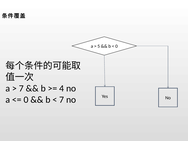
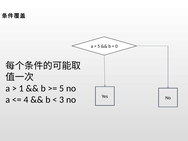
7 at (21, 88): 7 -> 1
4 at (62, 88): 4 -> 5
0 at (26, 100): 0 -> 4
7 at (62, 100): 7 -> 3
